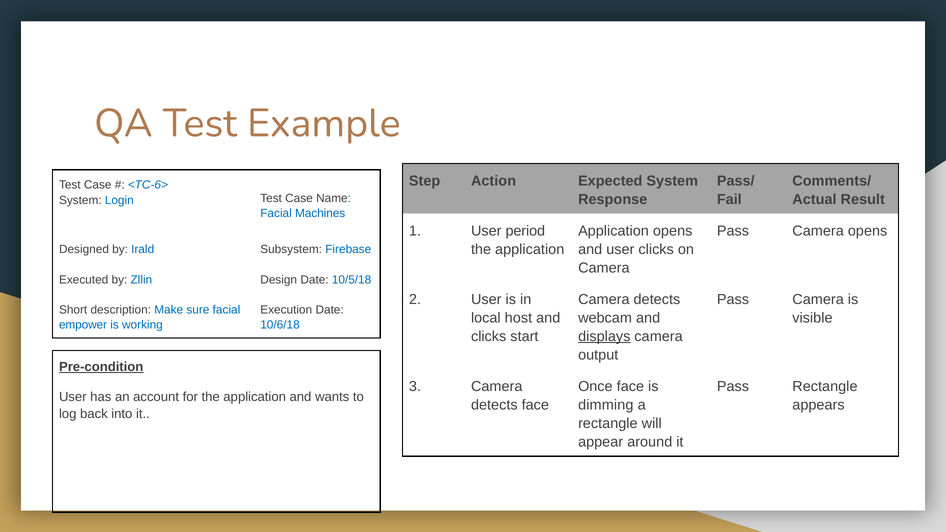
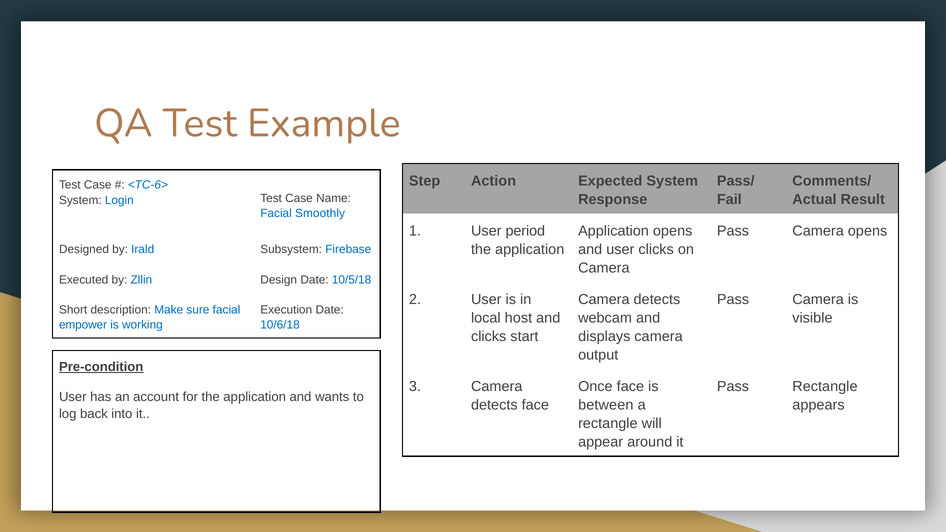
Machines: Machines -> Smoothly
displays underline: present -> none
dimming: dimming -> between
